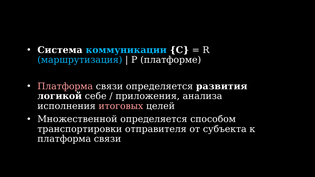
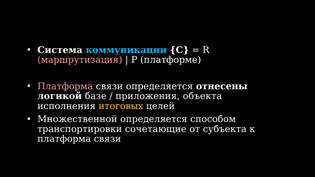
маршрутизация colour: light blue -> pink
развития: развития -> отнесены
себе: себе -> базе
анализа: анализа -> объекта
итоговых colour: pink -> yellow
отправителя: отправителя -> сочетающие
